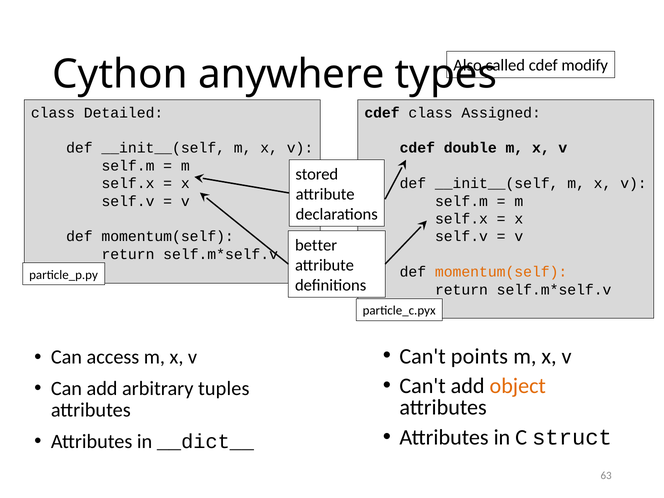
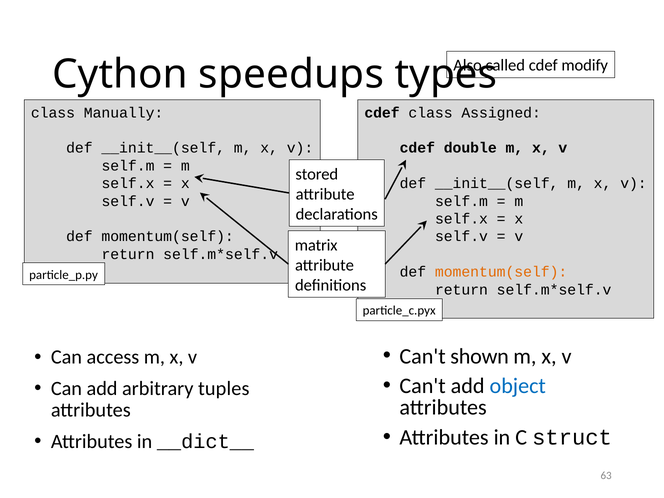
anywhere: anywhere -> speedups
Detailed: Detailed -> Manually
better: better -> matrix
points: points -> shown
object colour: orange -> blue
